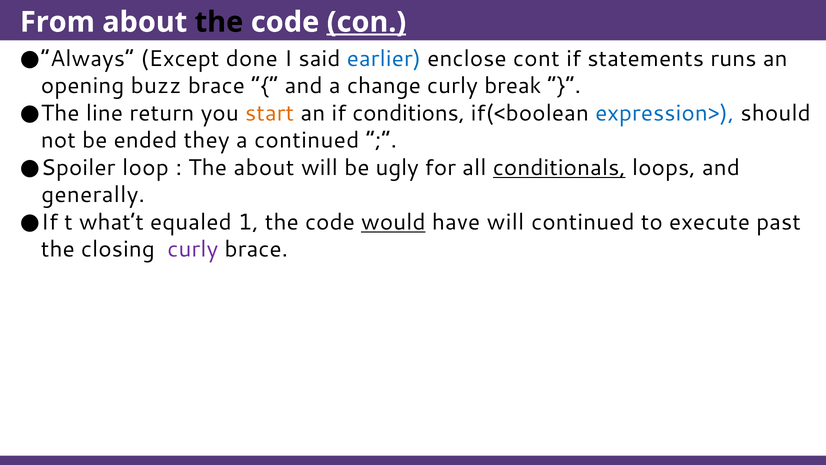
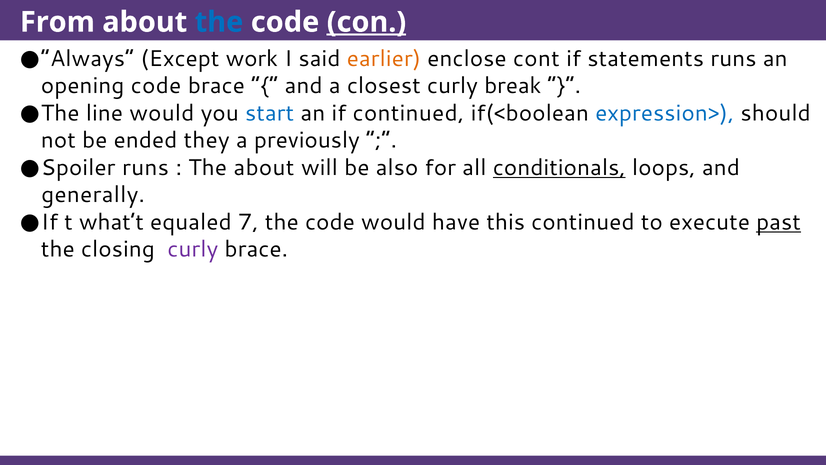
the at (219, 22) colour: black -> blue
done: done -> work
earlier colour: blue -> orange
opening buzz: buzz -> code
change: change -> closest
line return: return -> would
start colour: orange -> blue
if conditions: conditions -> continued
a continued: continued -> previously
loop at (146, 168): loop -> runs
ugly: ugly -> also
1: 1 -> 7
would at (393, 222) underline: present -> none
have will: will -> this
past underline: none -> present
